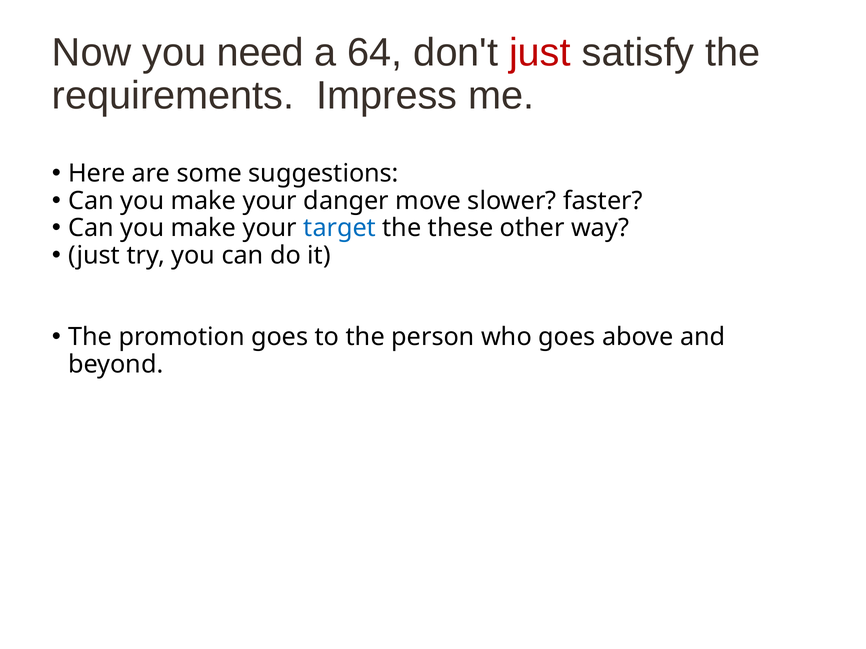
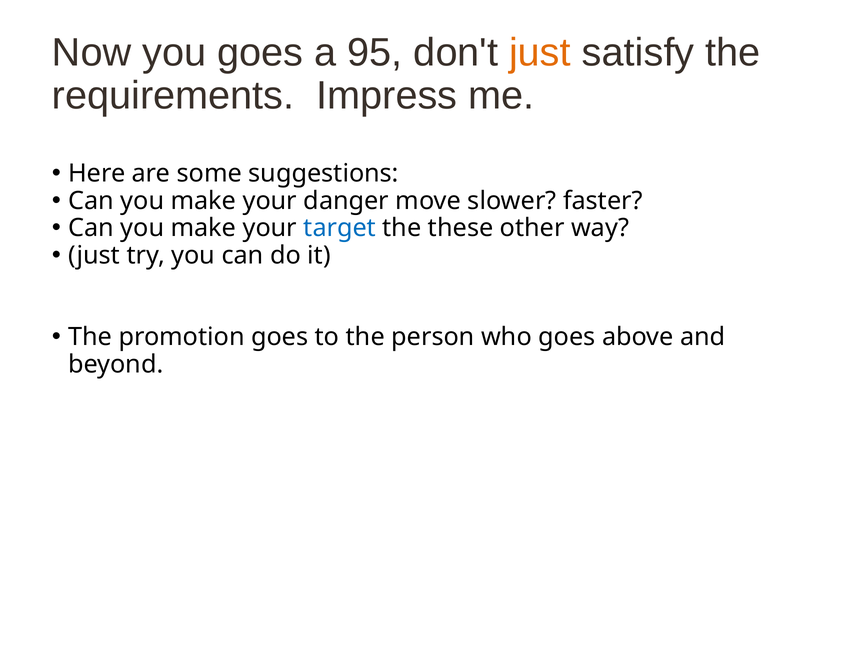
you need: need -> goes
64: 64 -> 95
just at (540, 53) colour: red -> orange
